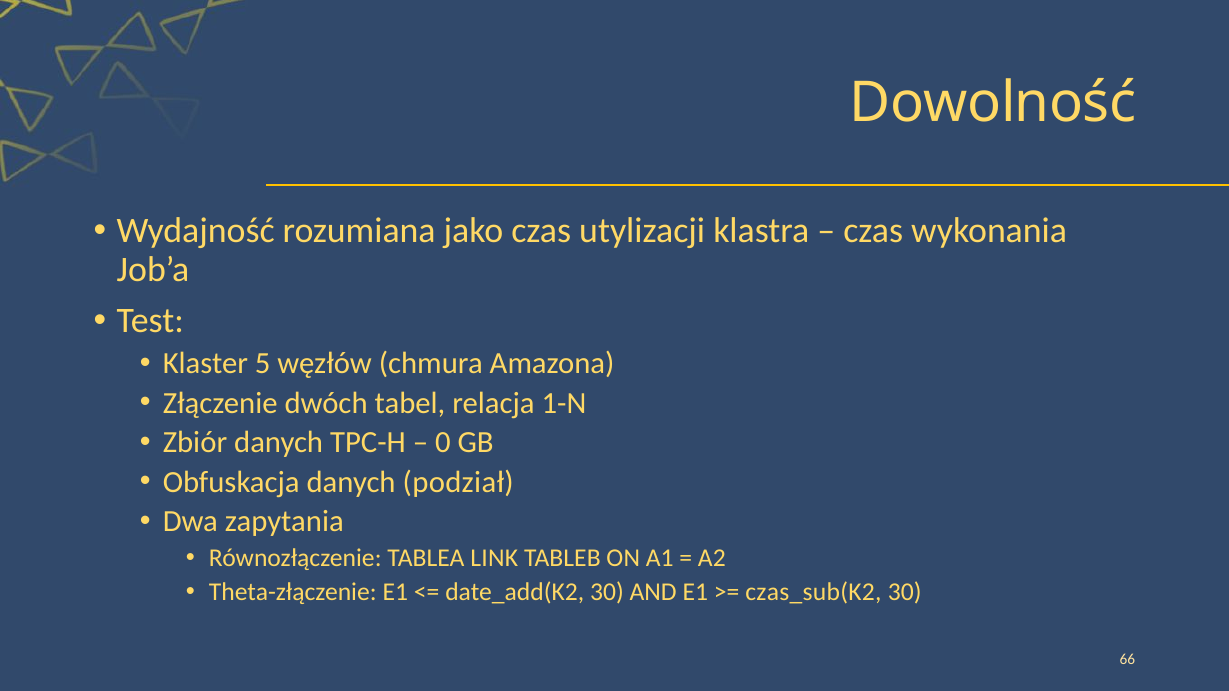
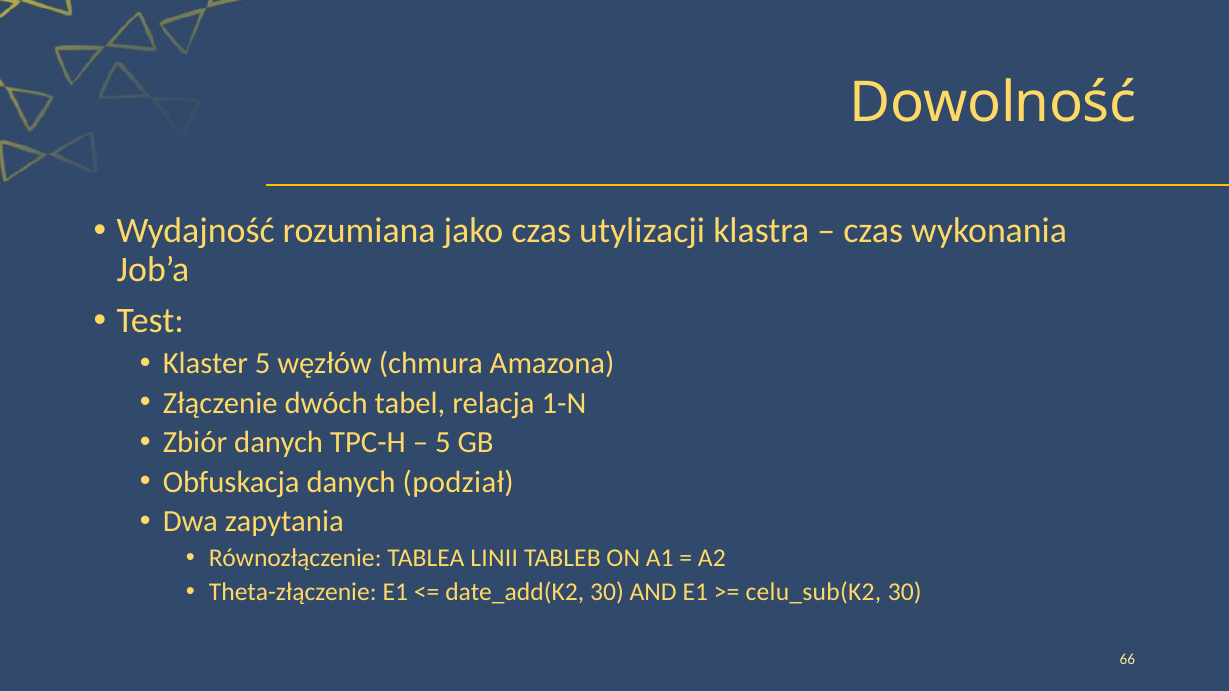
0 at (443, 443): 0 -> 5
LINK: LINK -> LINII
czas_sub(K2: czas_sub(K2 -> celu_sub(K2
